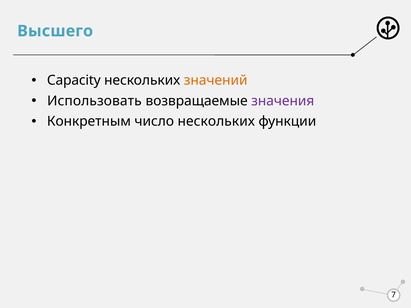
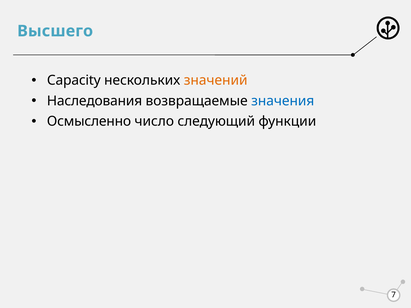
Использовать: Использовать -> Наследования
значения colour: purple -> blue
Конкретным: Конкретным -> Осмысленно
число нескольких: нескольких -> следующий
